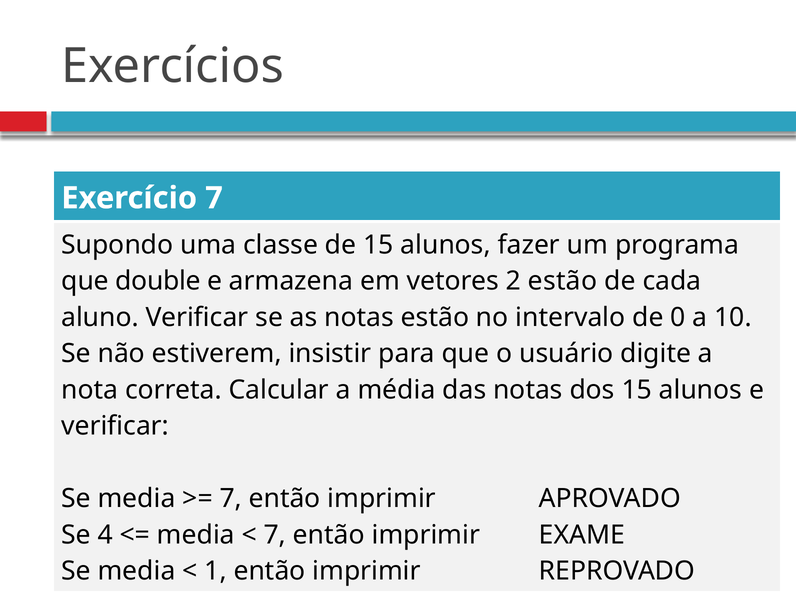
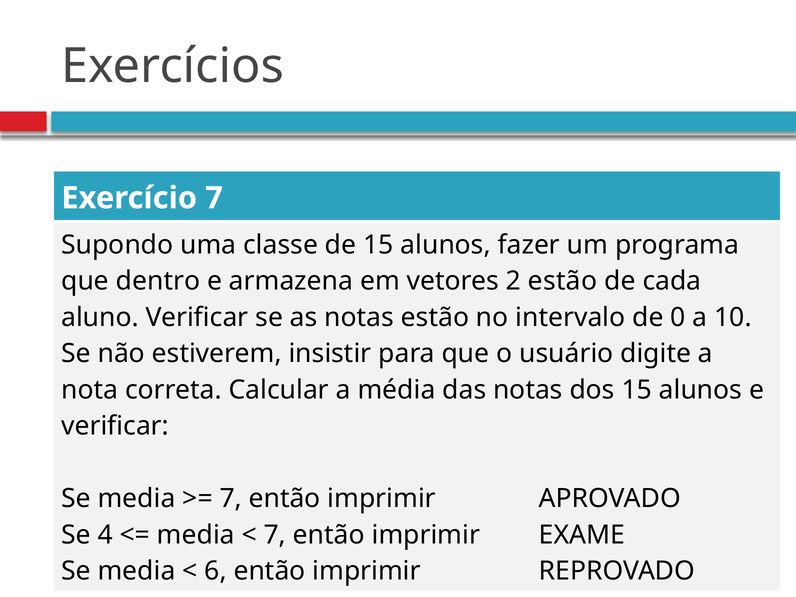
double: double -> dentro
1: 1 -> 6
